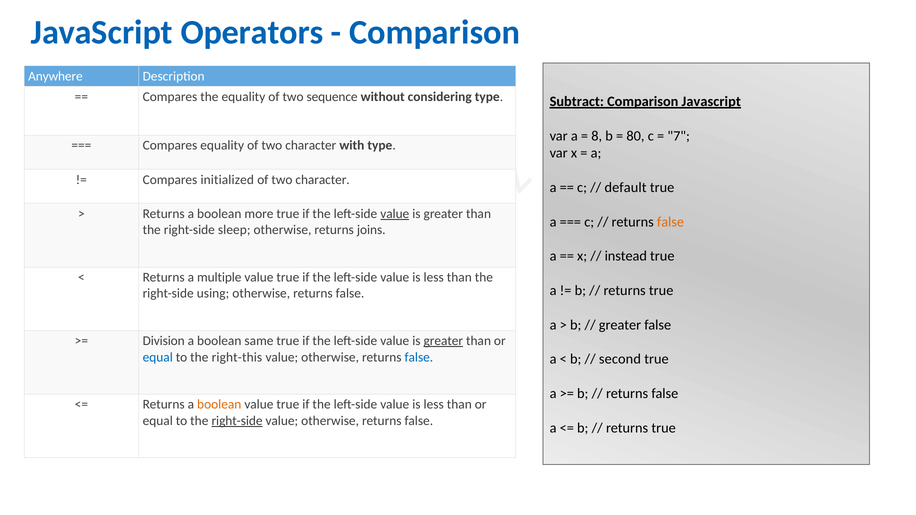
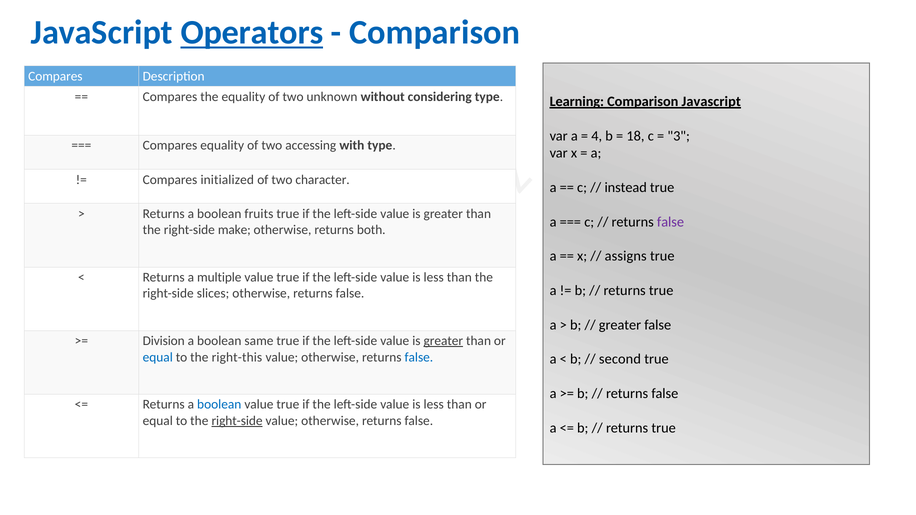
Operators underline: none -> present
Anywhere at (55, 76): Anywhere -> Compares
sequence: sequence -> unknown
Subtract: Subtract -> Learning
8: 8 -> 4
80: 80 -> 18
7: 7 -> 3
equality of two character: character -> accessing
default: default -> instead
more: more -> fruits
value at (395, 214) underline: present -> none
false at (671, 222) colour: orange -> purple
sleep: sleep -> make
joins: joins -> both
instead: instead -> assigns
using: using -> slices
boolean at (219, 405) colour: orange -> blue
